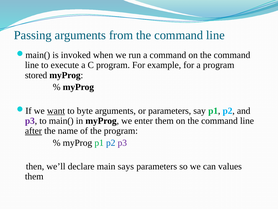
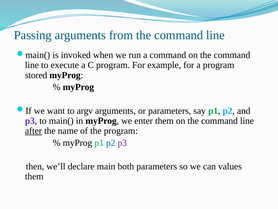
want underline: present -> none
byte: byte -> argv
says: says -> both
